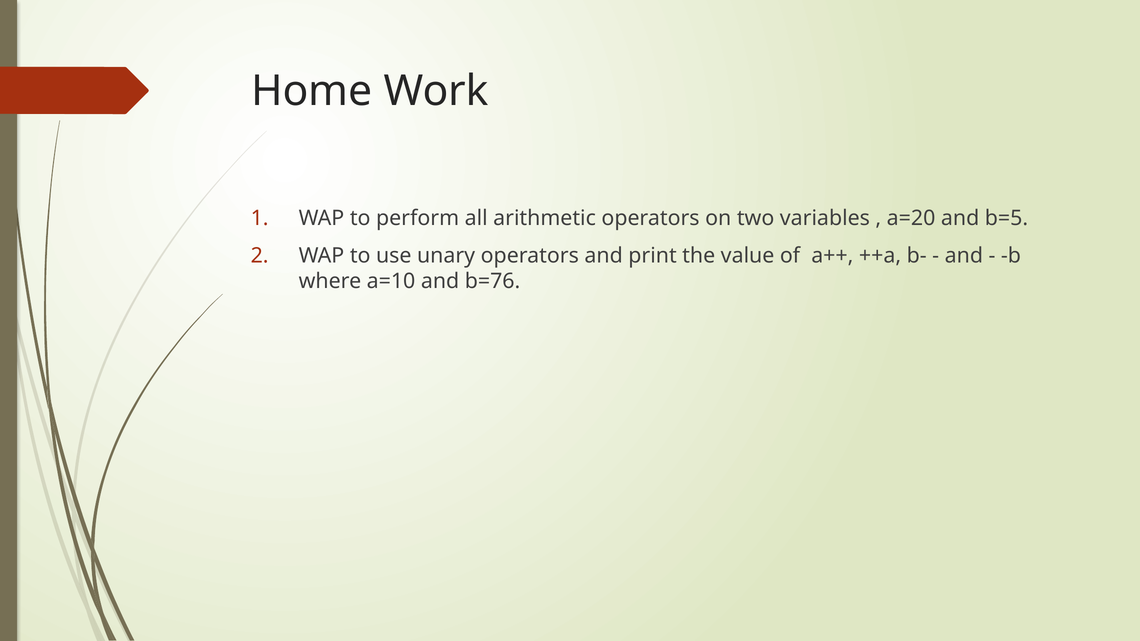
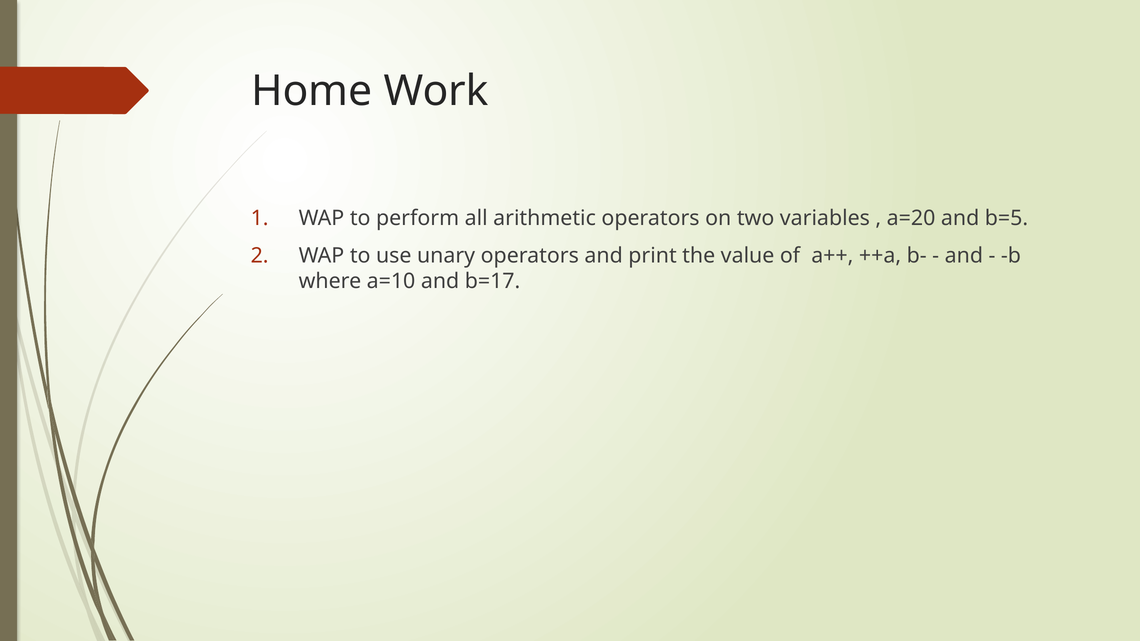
b=76: b=76 -> b=17
